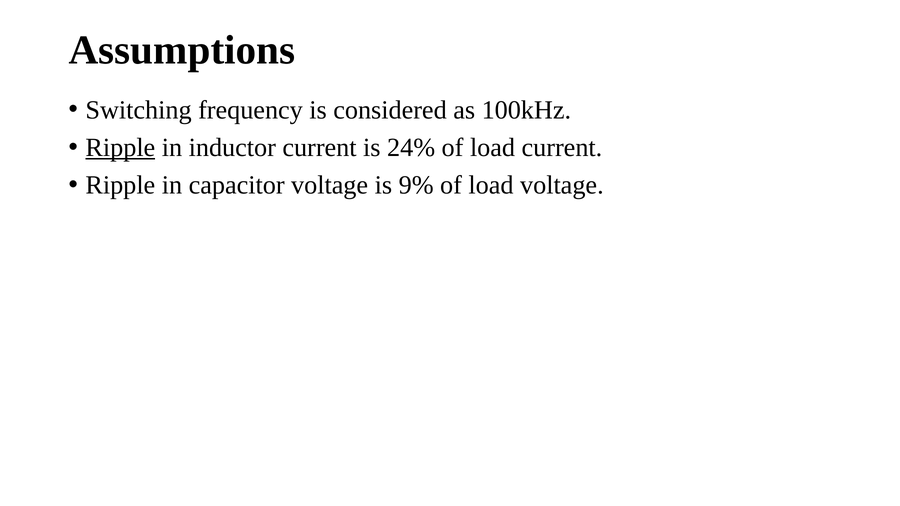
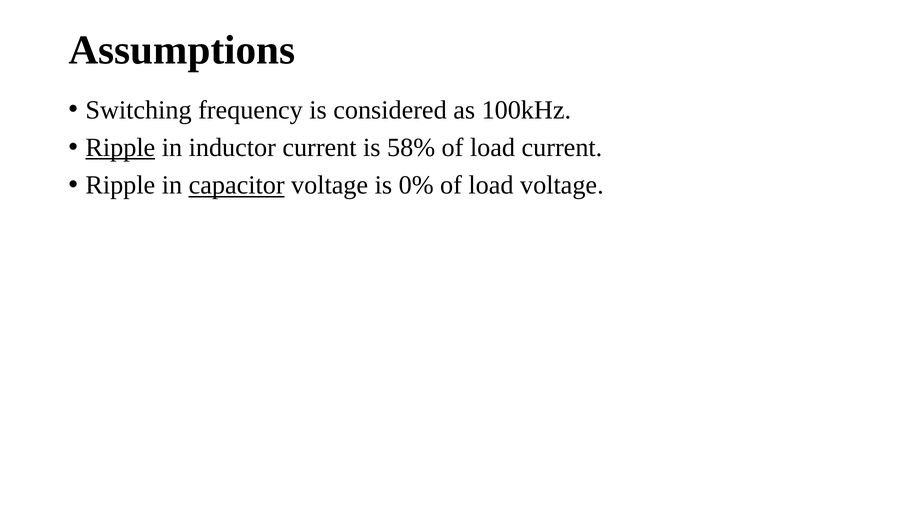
24%: 24% -> 58%
capacitor underline: none -> present
9%: 9% -> 0%
